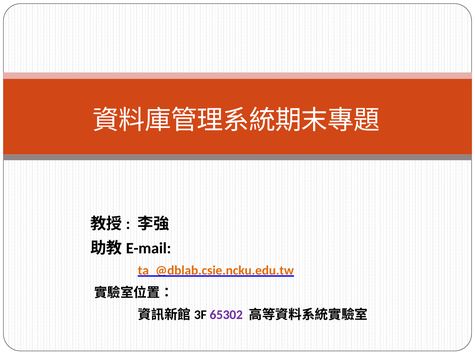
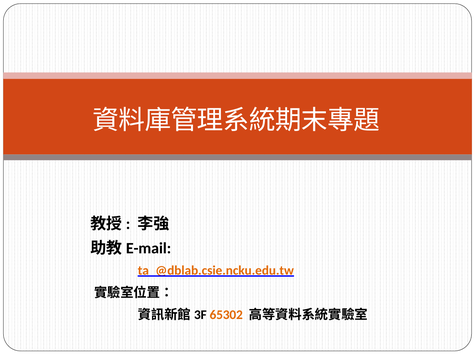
65302 colour: purple -> orange
